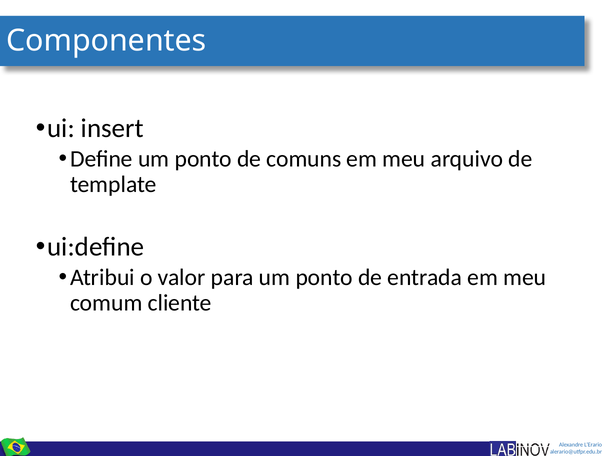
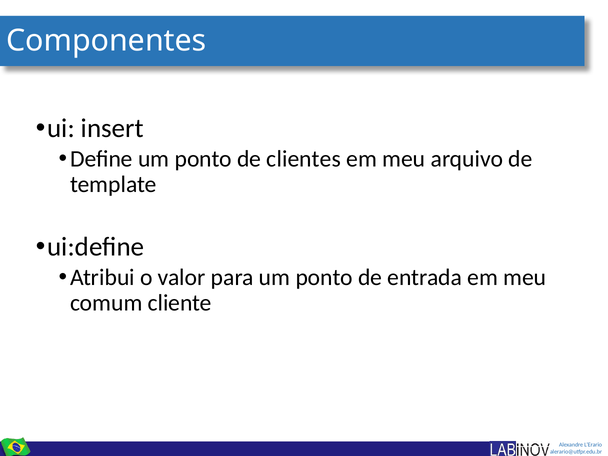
comuns: comuns -> clientes
